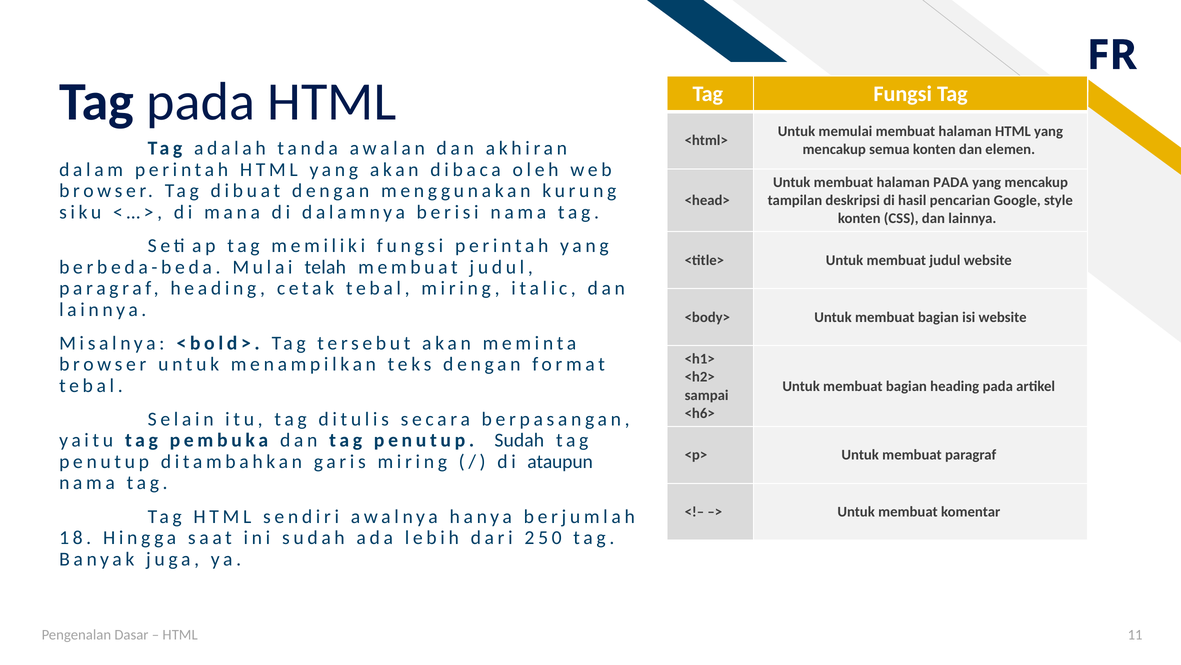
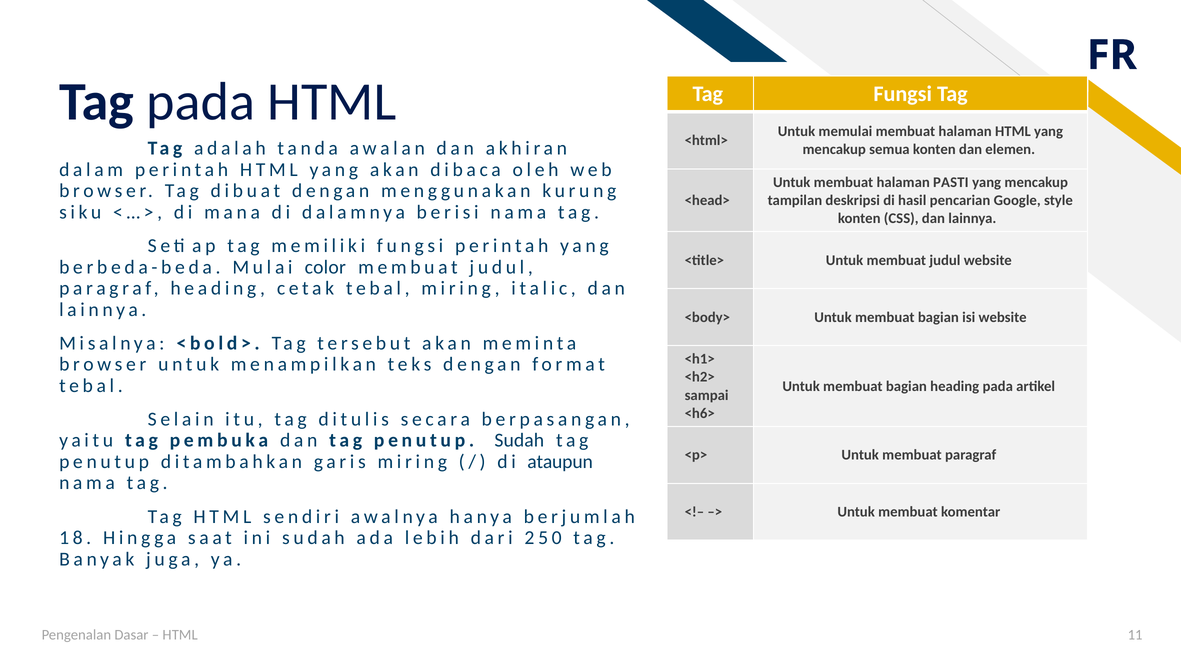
halaman PADA: PADA -> PASTI
telah: telah -> color
